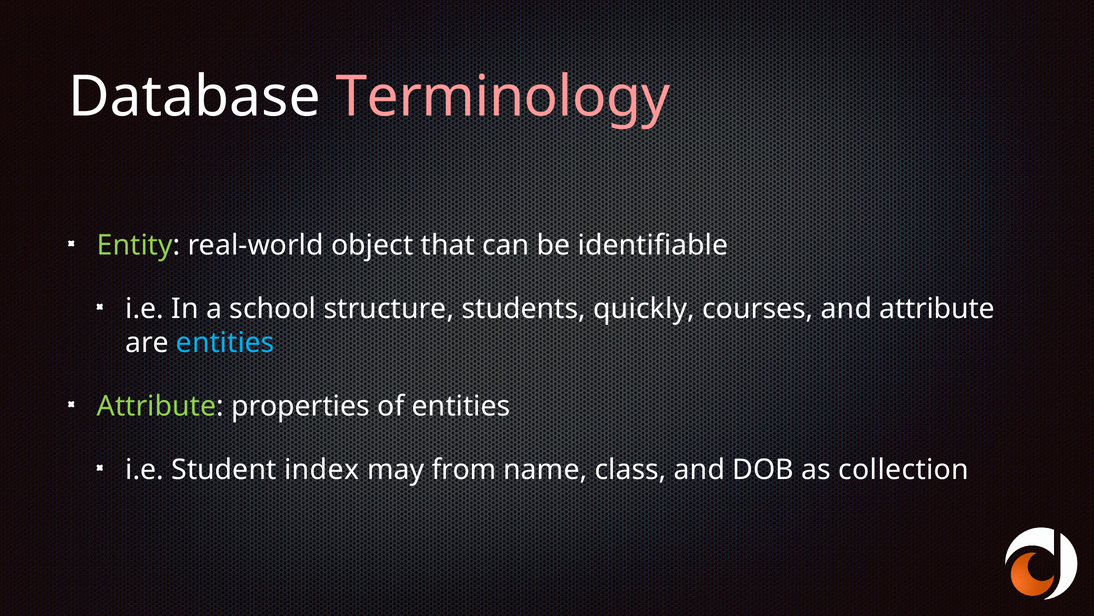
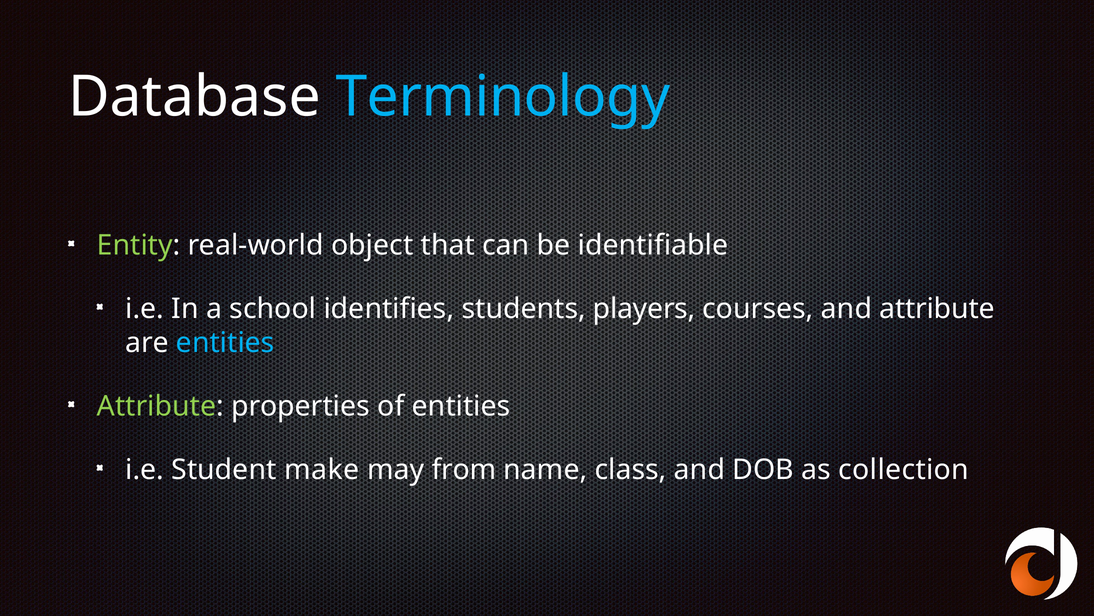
Terminology colour: pink -> light blue
structure: structure -> identifies
quickly: quickly -> players
index: index -> make
